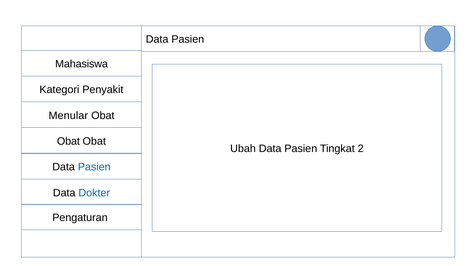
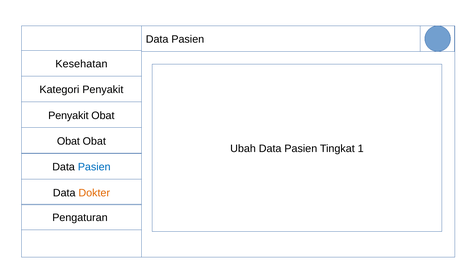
Mahasiswa: Mahasiswa -> Kesehatan
Menular at (68, 116): Menular -> Penyakit
2: 2 -> 1
Dokter colour: blue -> orange
